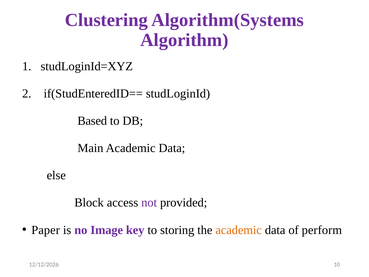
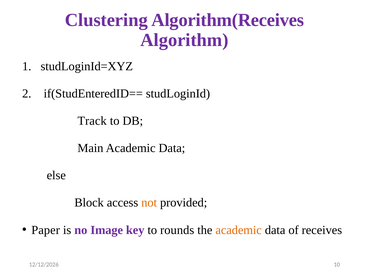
Algorithm(Systems: Algorithm(Systems -> Algorithm(Receives
Based: Based -> Track
not colour: purple -> orange
storing: storing -> rounds
perform: perform -> receives
